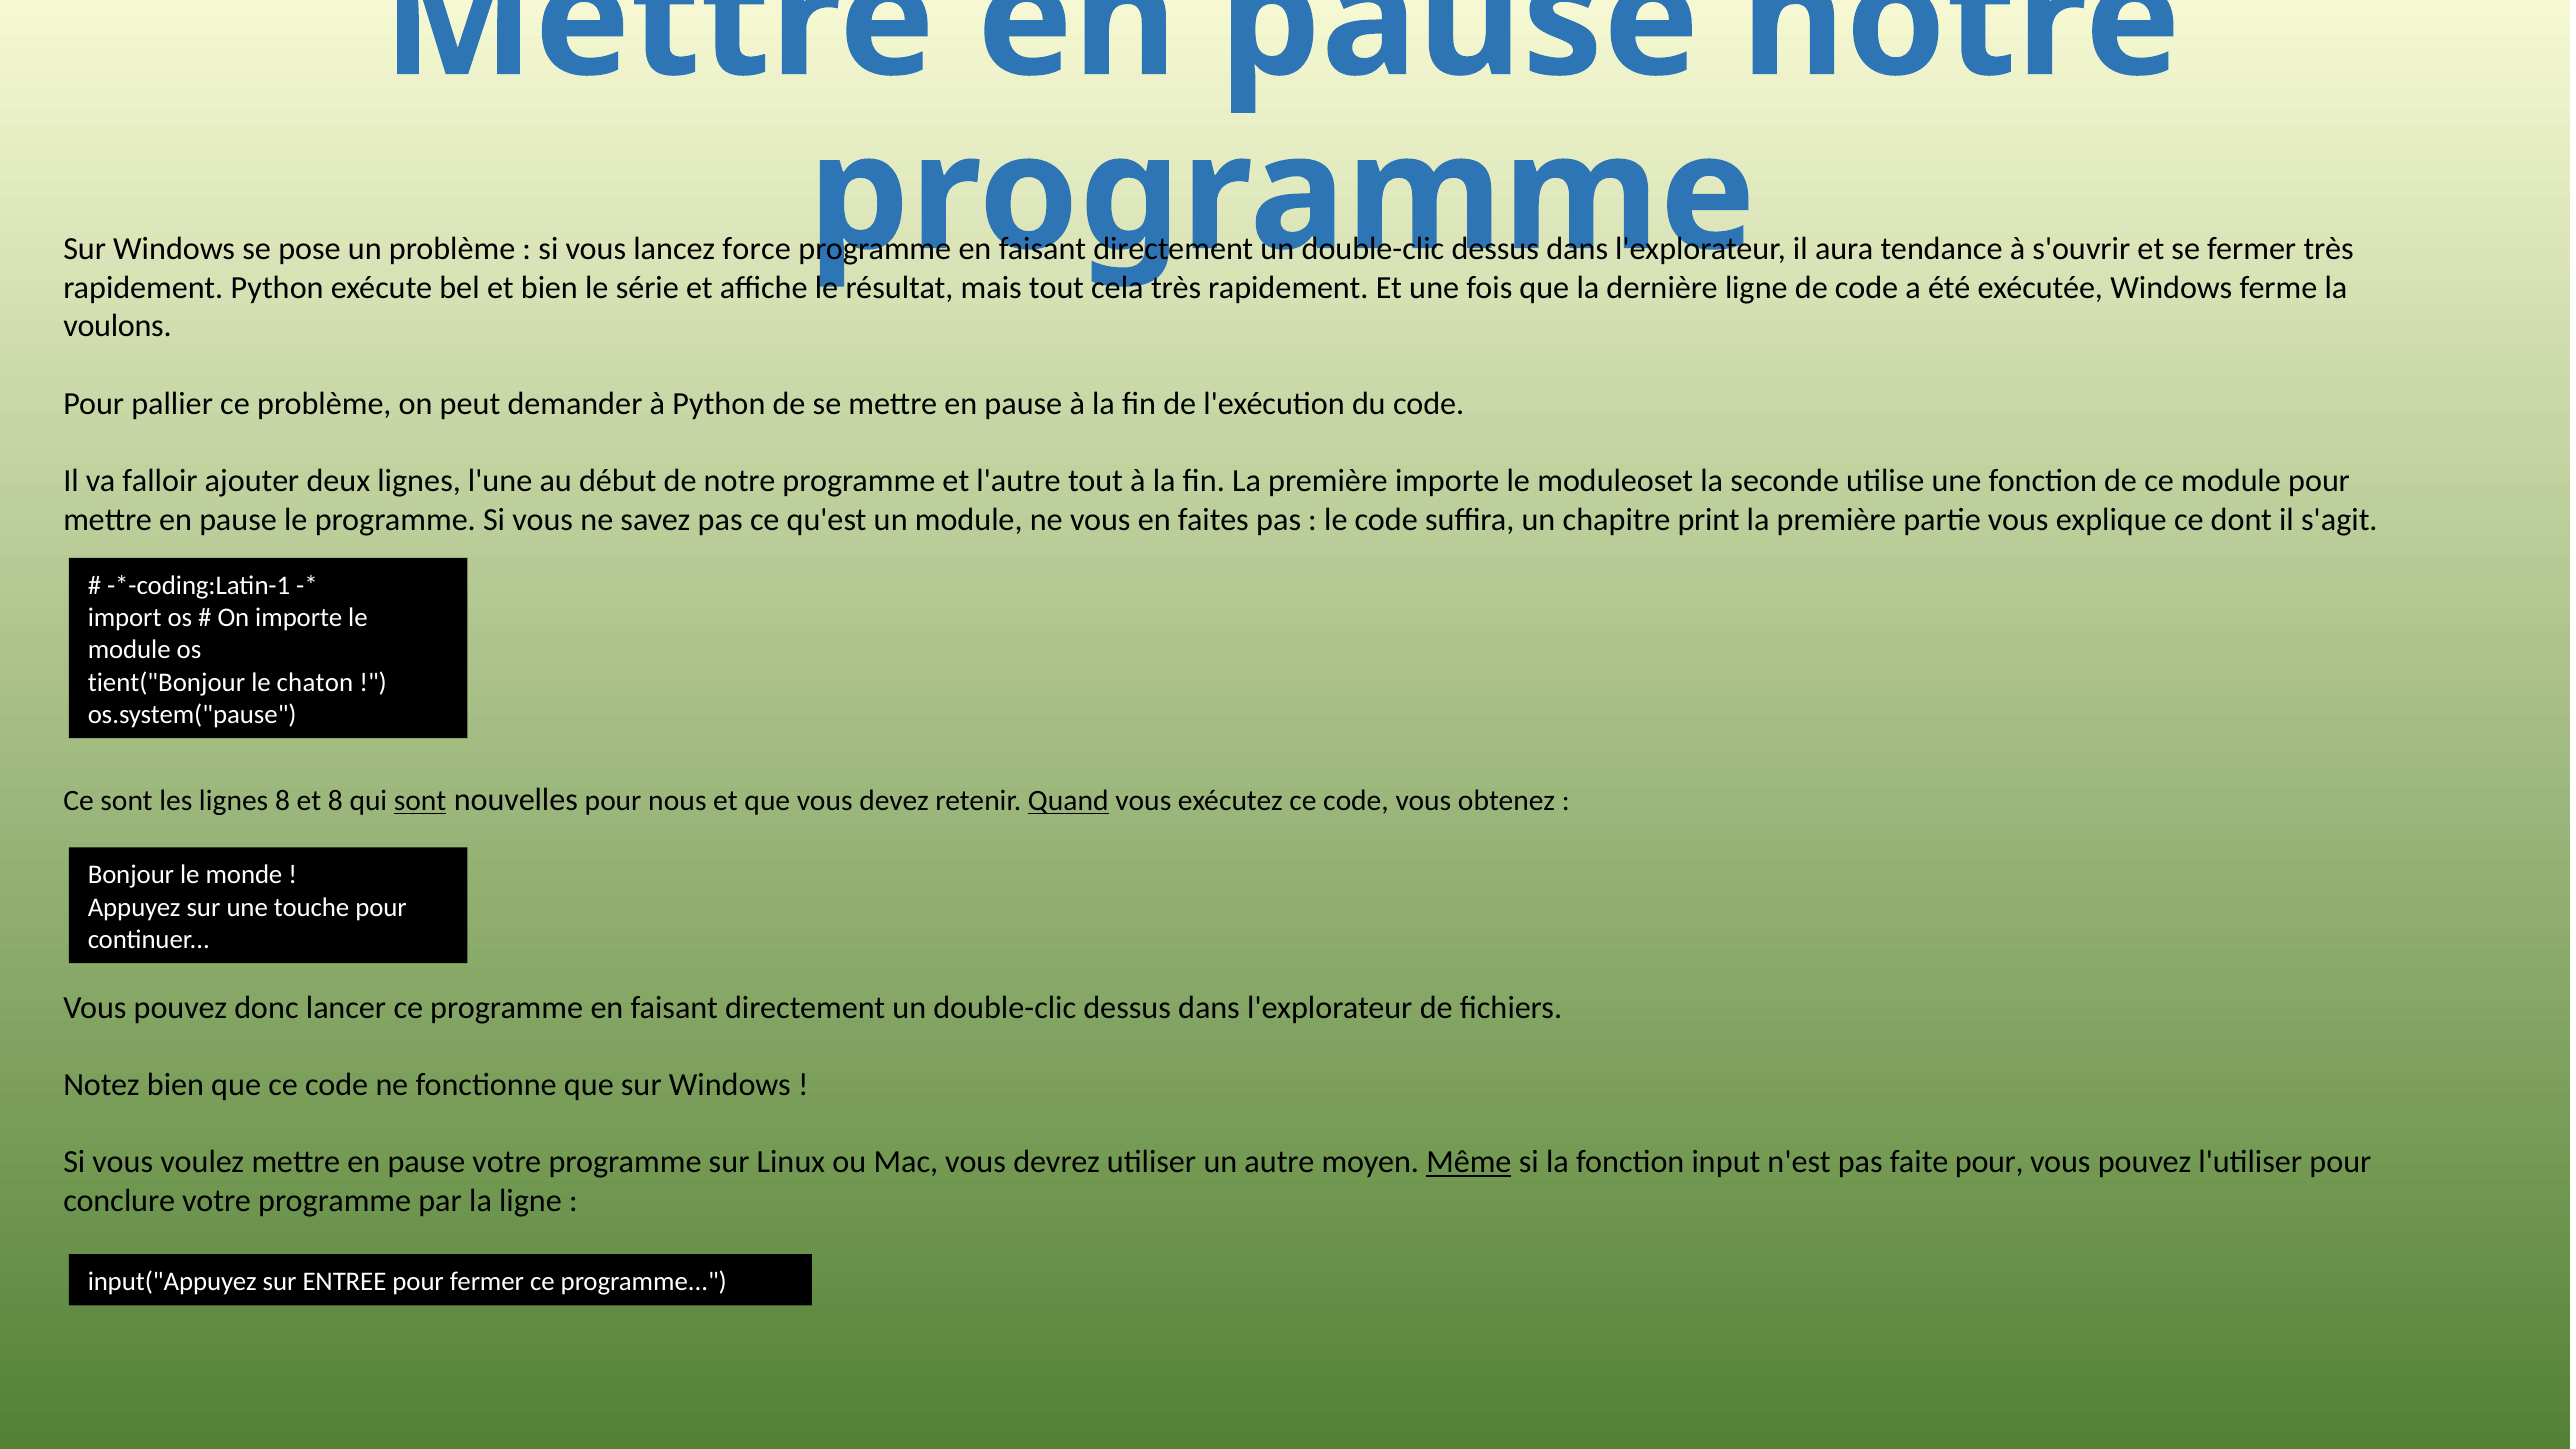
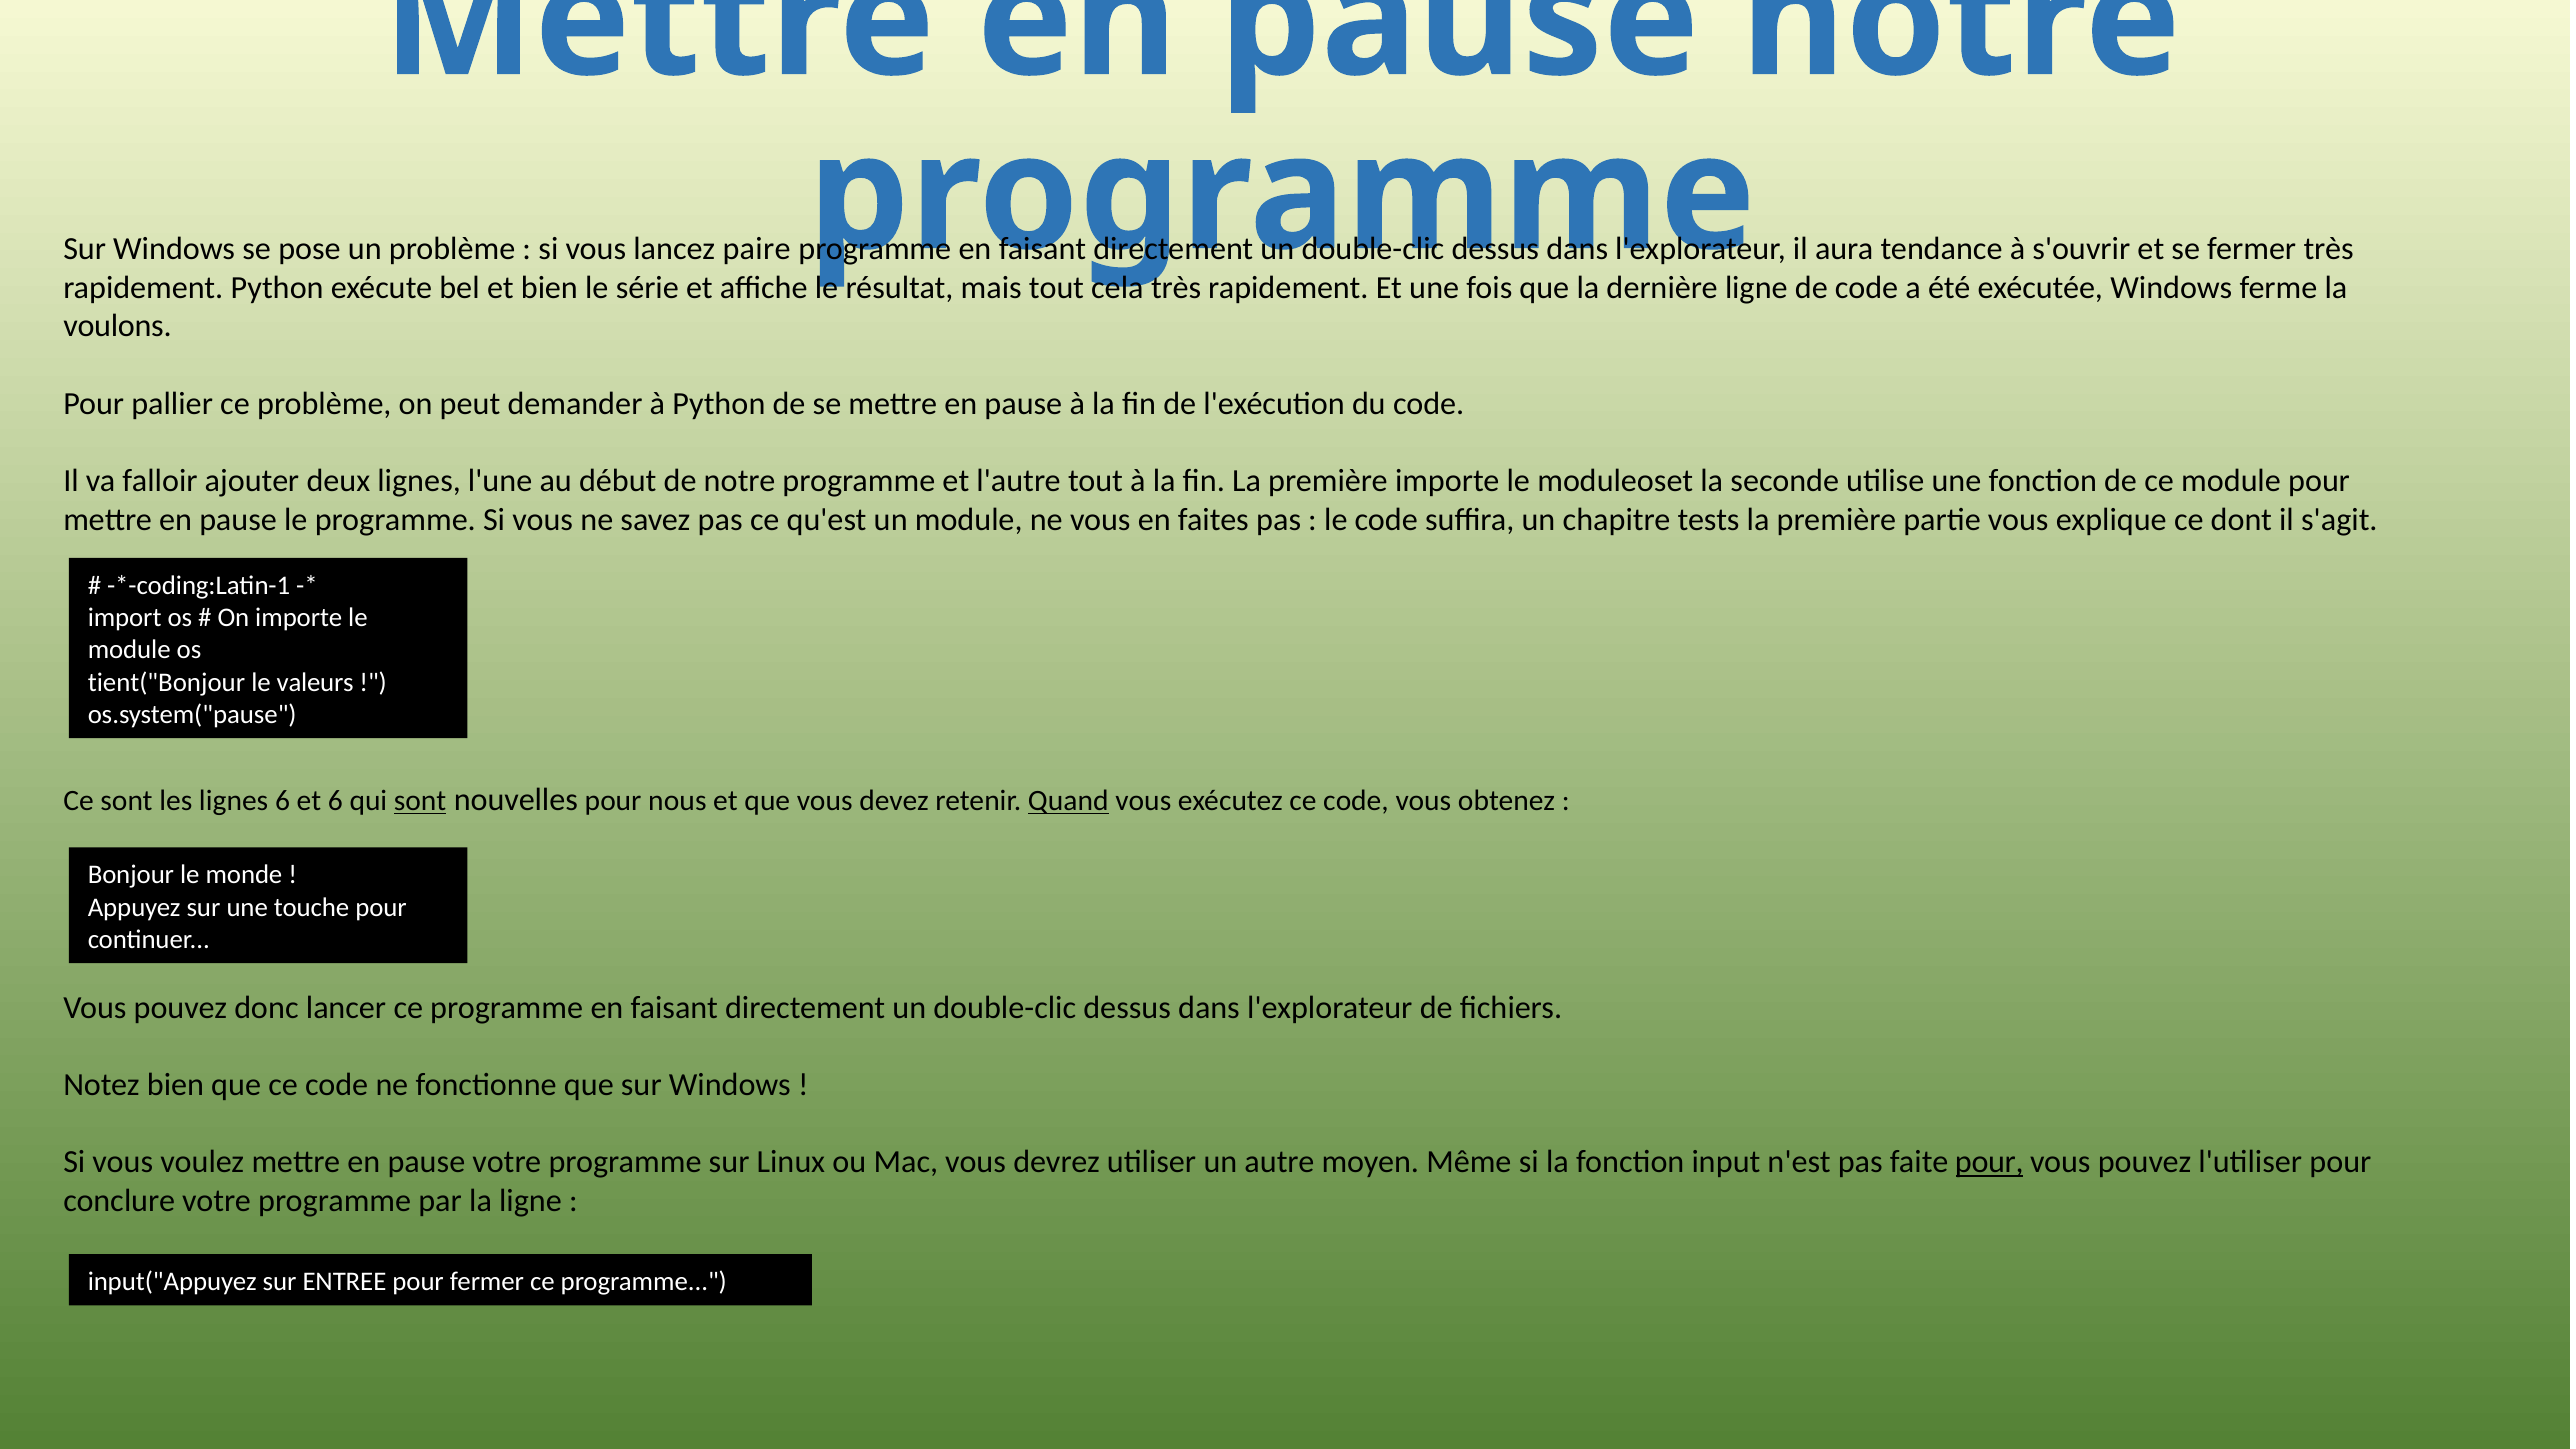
force: force -> paire
print: print -> tests
chaton: chaton -> valeurs
lignes 8: 8 -> 6
et 8: 8 -> 6
Même underline: present -> none
pour at (1989, 1162) underline: none -> present
